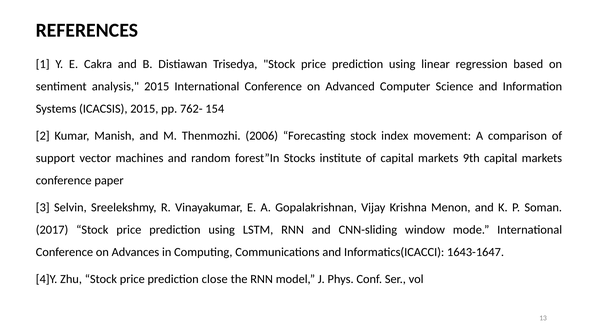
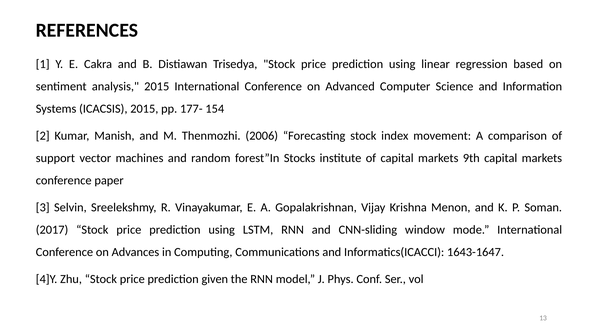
762-: 762- -> 177-
close: close -> given
